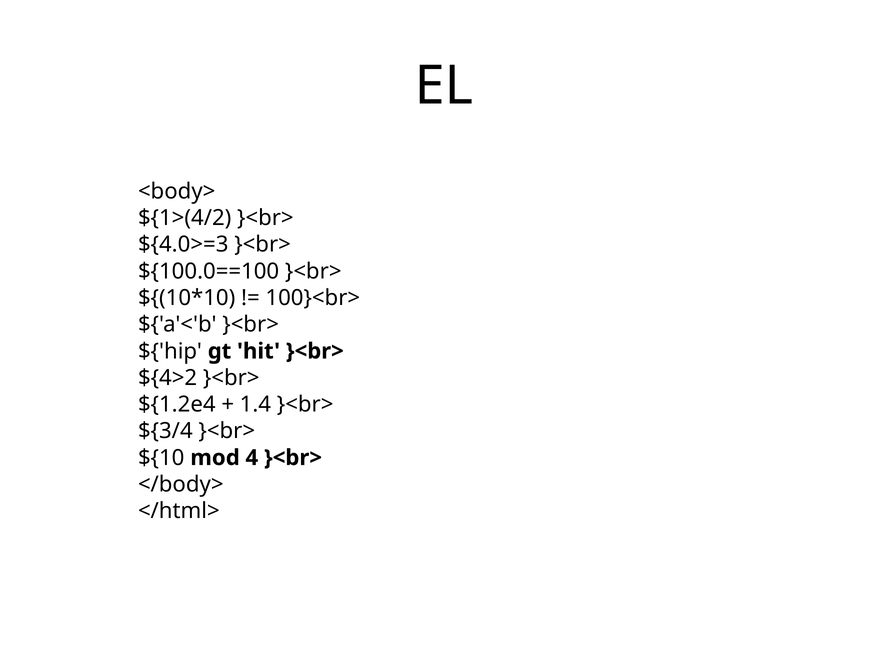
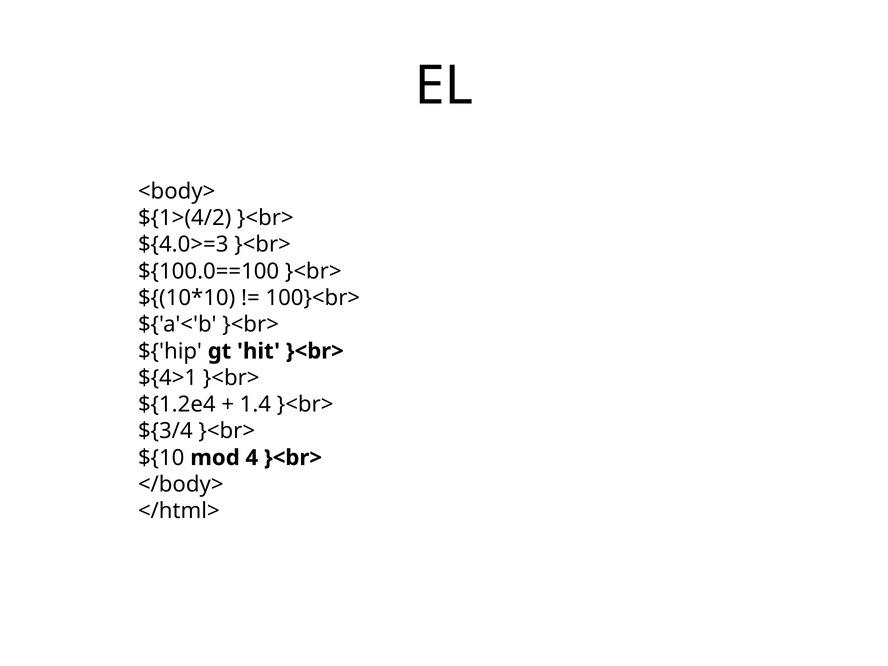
${4>2: ${4>2 -> ${4>1
